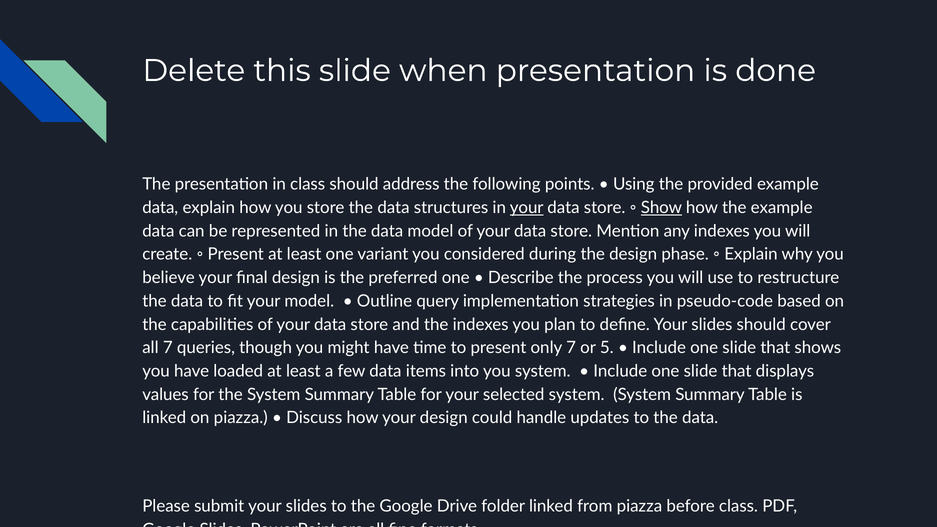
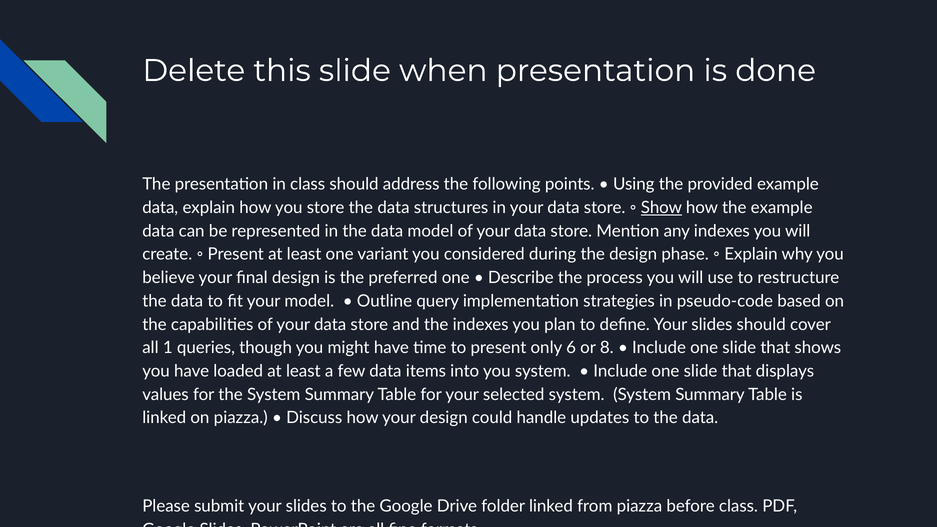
your at (527, 208) underline: present -> none
all 7: 7 -> 1
only 7: 7 -> 6
5: 5 -> 8
